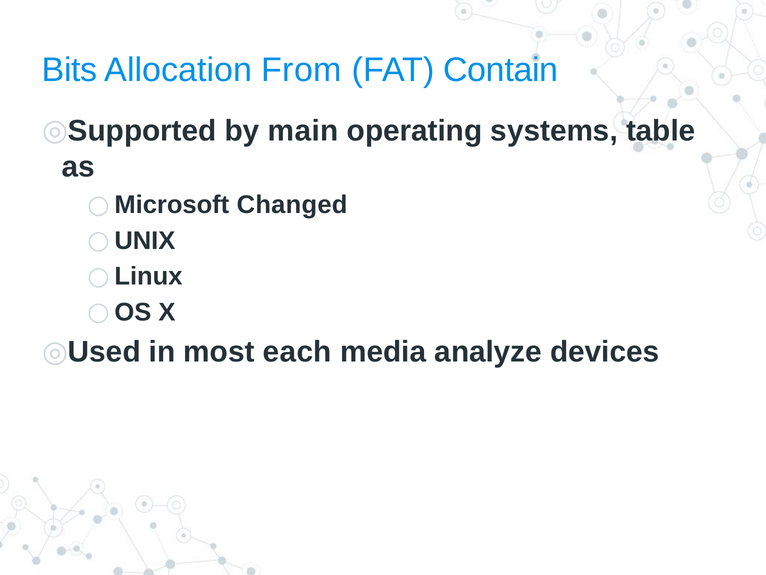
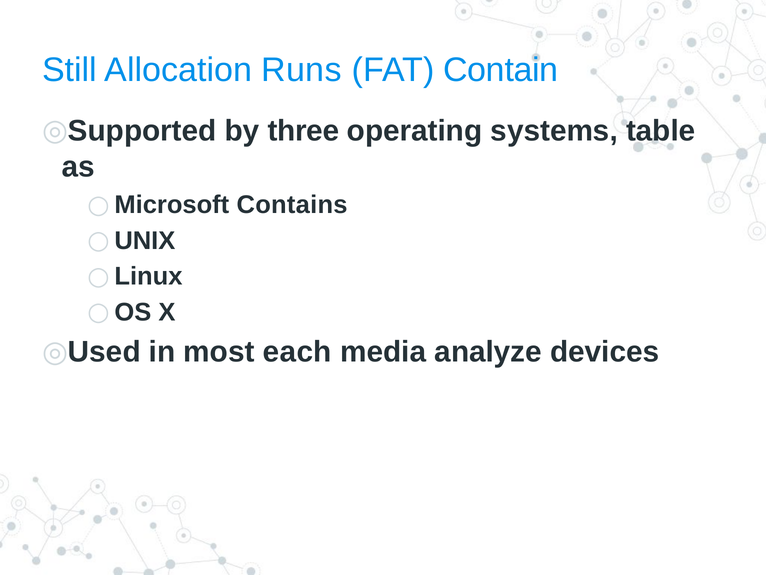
Bits: Bits -> Still
From: From -> Runs
main: main -> three
Changed: Changed -> Contains
